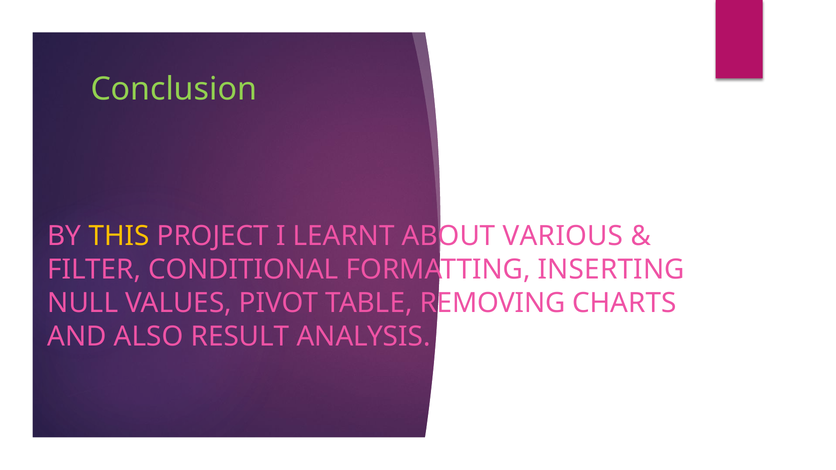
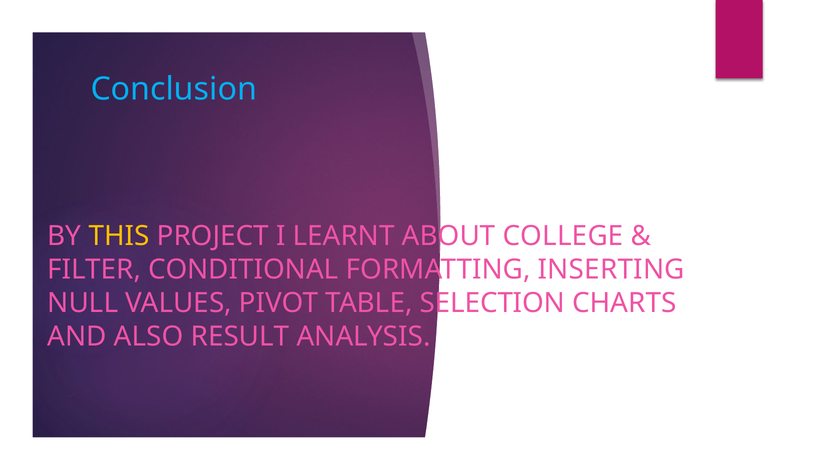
Conclusion colour: light green -> light blue
VARIOUS: VARIOUS -> COLLEGE
REMOVING: REMOVING -> SELECTION
